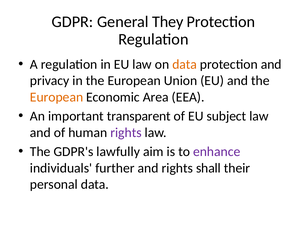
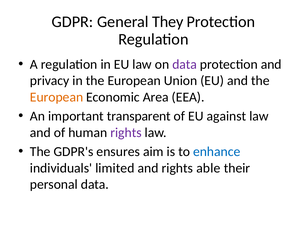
data at (185, 64) colour: orange -> purple
subject: subject -> against
lawfully: lawfully -> ensures
enhance colour: purple -> blue
further: further -> limited
shall: shall -> able
